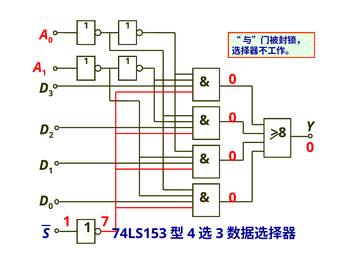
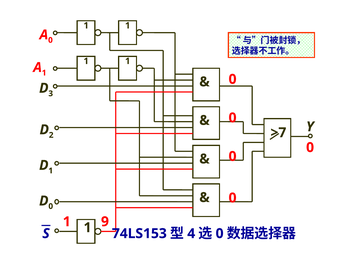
>8: >8 -> >7
7: 7 -> 9
3 at (220, 234): 3 -> 0
